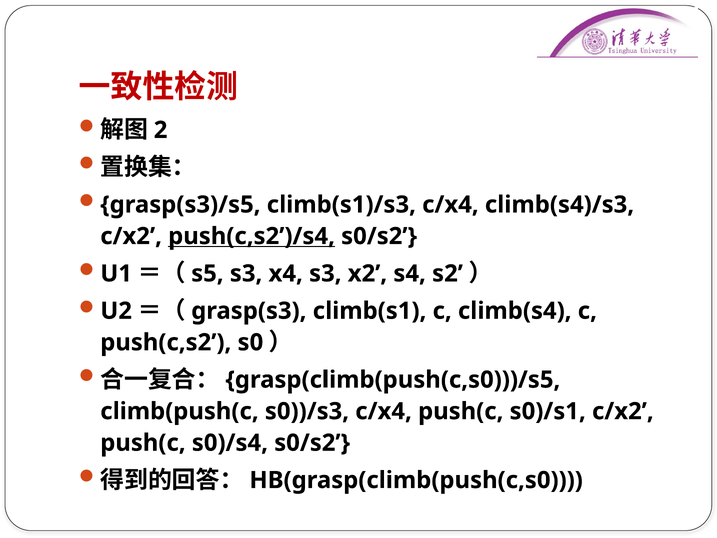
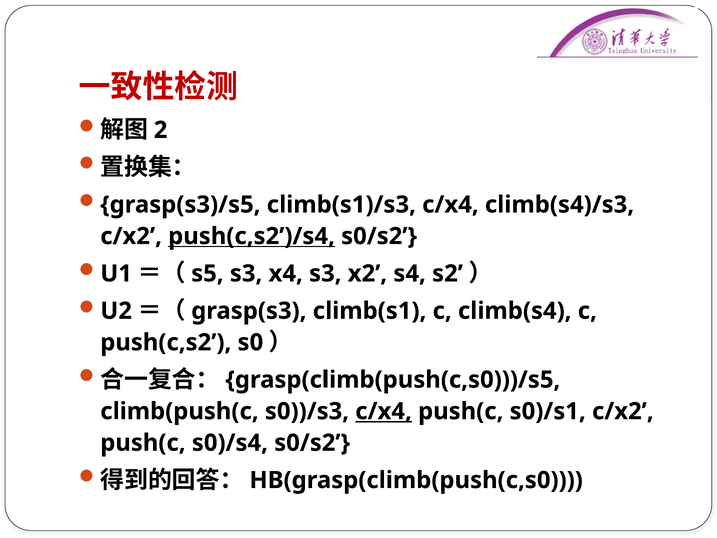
c/x4 at (384, 411) underline: none -> present
